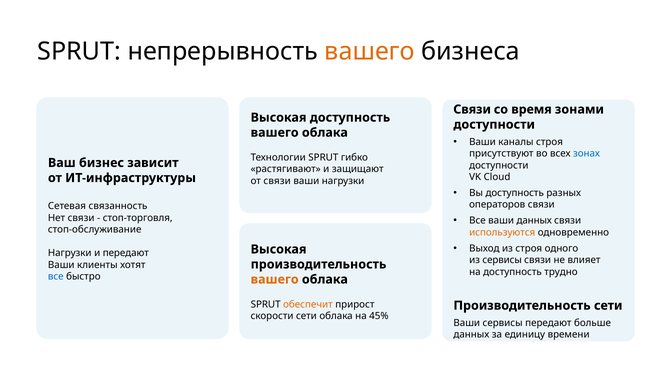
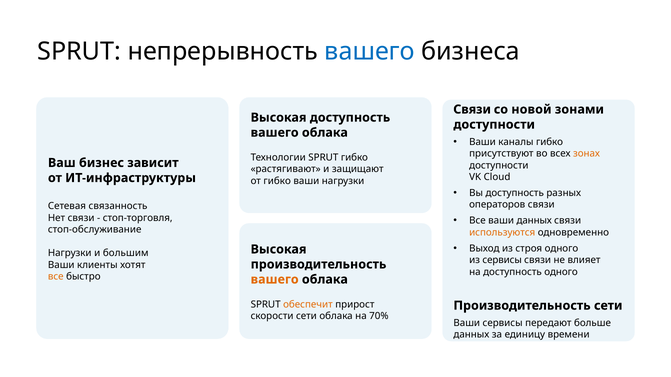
вашего at (370, 52) colour: orange -> blue
время: время -> новой
каналы строя: строя -> гибко
зонах colour: blue -> orange
от связи: связи -> гибко
и передают: передают -> большим
доступность трудно: трудно -> одного
все at (56, 277) colour: blue -> orange
45%: 45% -> 70%
